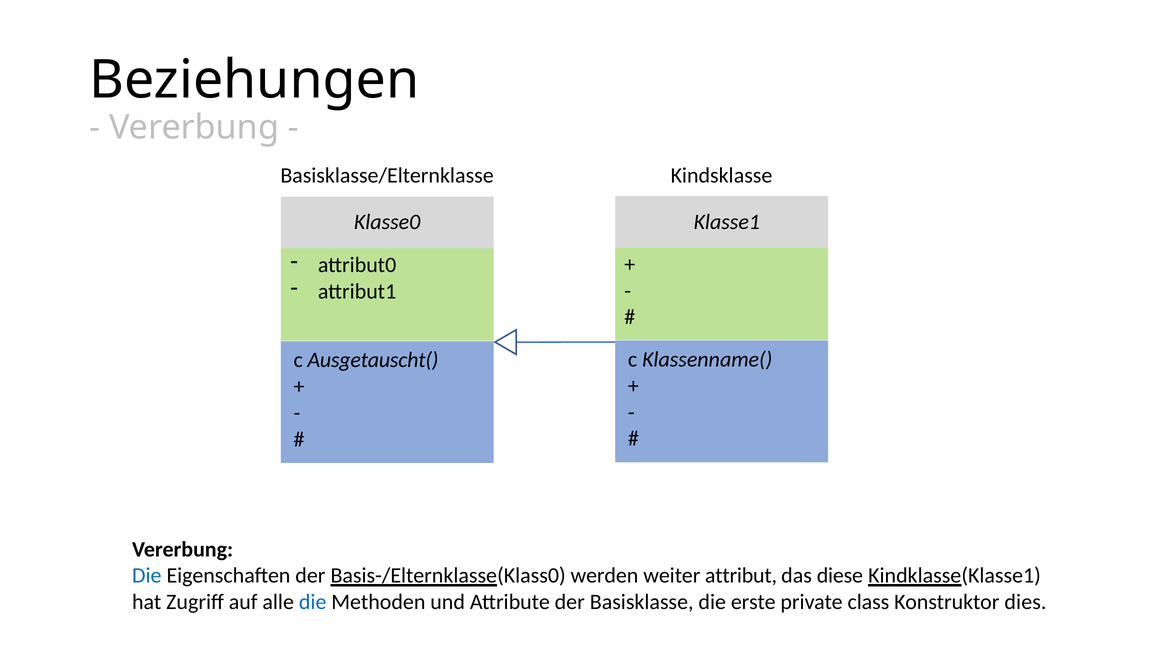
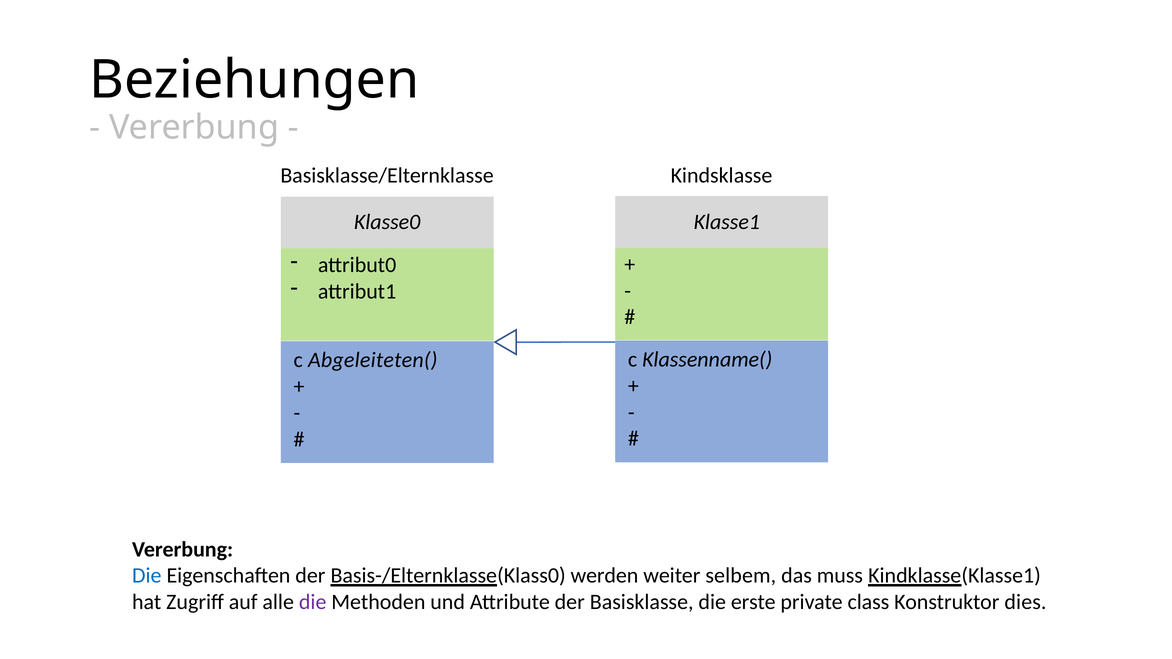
Ausgetauscht(: Ausgetauscht( -> Abgeleiteten(
attribut: attribut -> selbem
diese: diese -> muss
die at (313, 602) colour: blue -> purple
